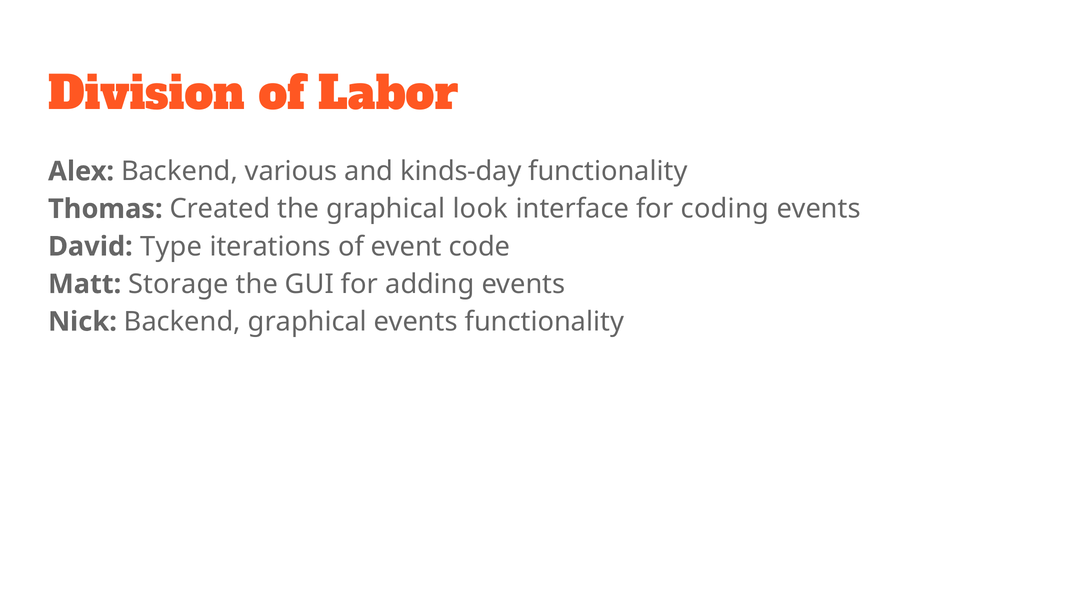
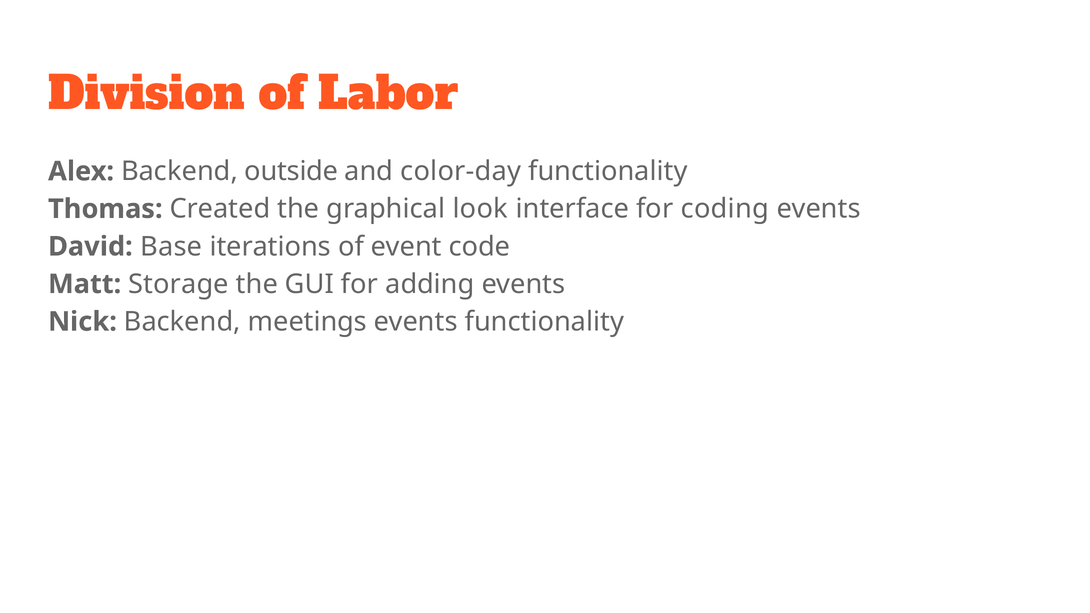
various: various -> outside
kinds-day: kinds-day -> color-day
Type: Type -> Base
Backend graphical: graphical -> meetings
